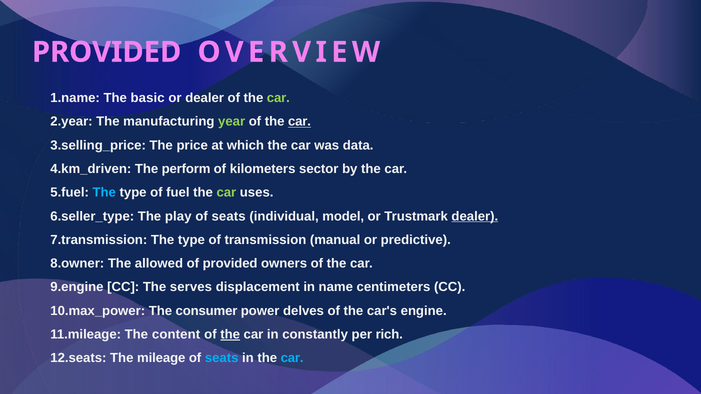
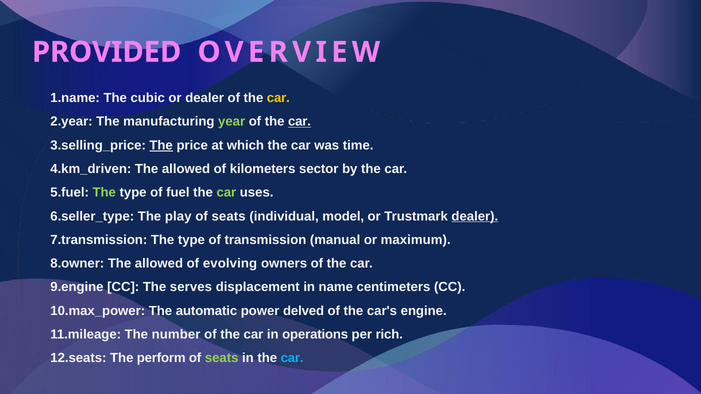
basic: basic -> cubic
car at (278, 98) colour: light green -> yellow
The at (161, 145) underline: none -> present
data: data -> time
perform at (186, 169): perform -> allowed
The at (104, 193) colour: light blue -> light green
predictive: predictive -> maximum
of provided: provided -> evolving
consumer: consumer -> automatic
delves: delves -> delved
content: content -> number
the at (230, 335) underline: present -> none
constantly: constantly -> operations
mileage: mileage -> perform
seats at (222, 358) colour: light blue -> light green
